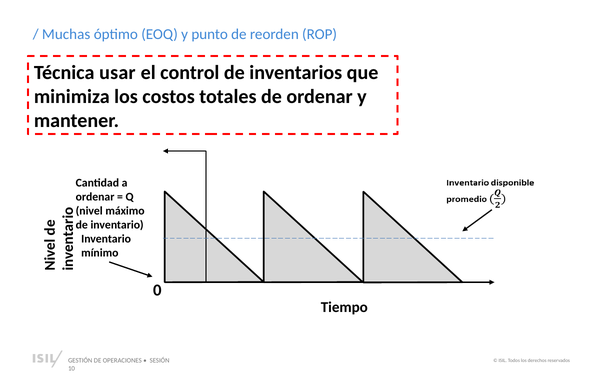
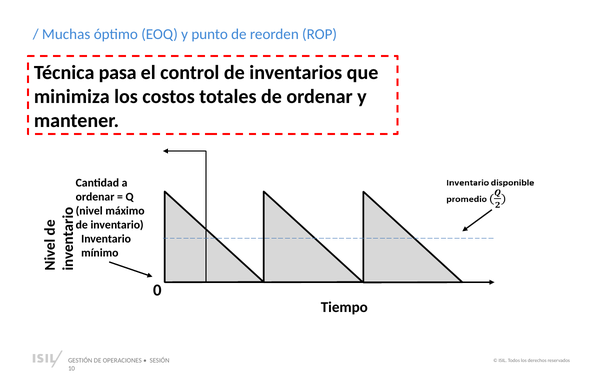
usar: usar -> pasa
